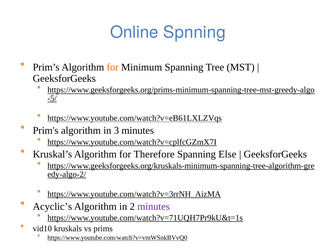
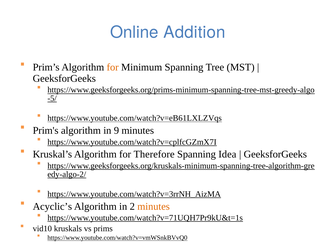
Spnning: Spnning -> Addition
3: 3 -> 9
Else: Else -> Idea
minutes at (154, 206) colour: purple -> orange
